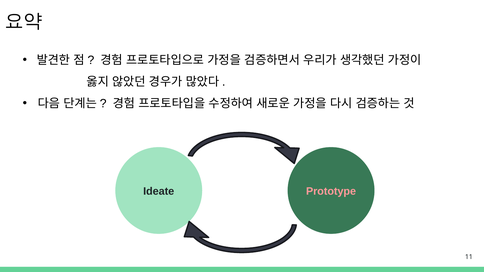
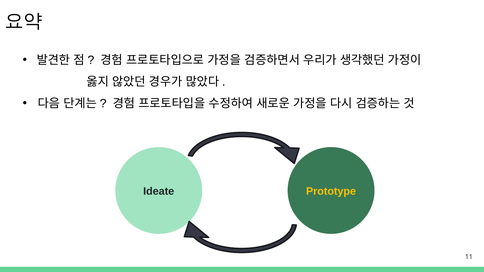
Prototype colour: pink -> yellow
